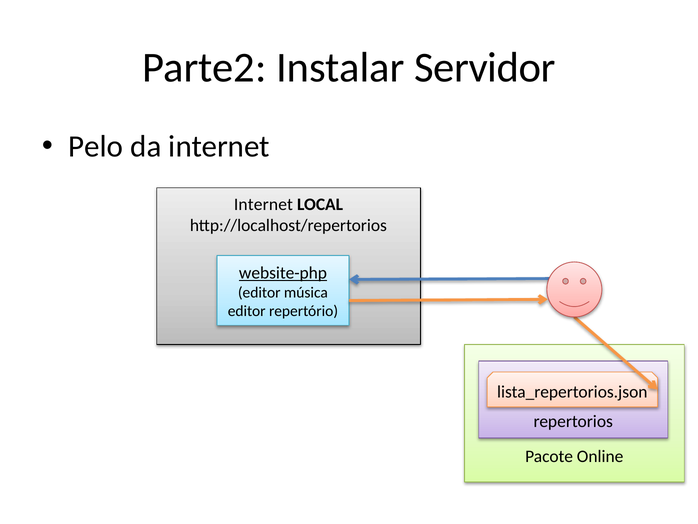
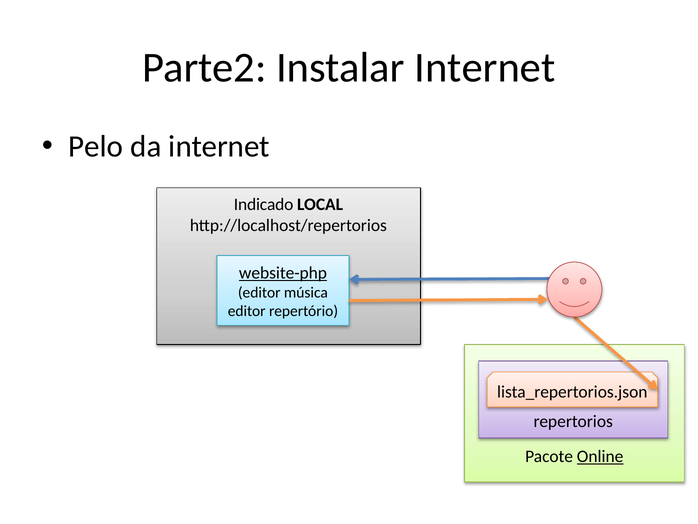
Instalar Servidor: Servidor -> Internet
Internet at (263, 204): Internet -> Indicado
Online underline: none -> present
